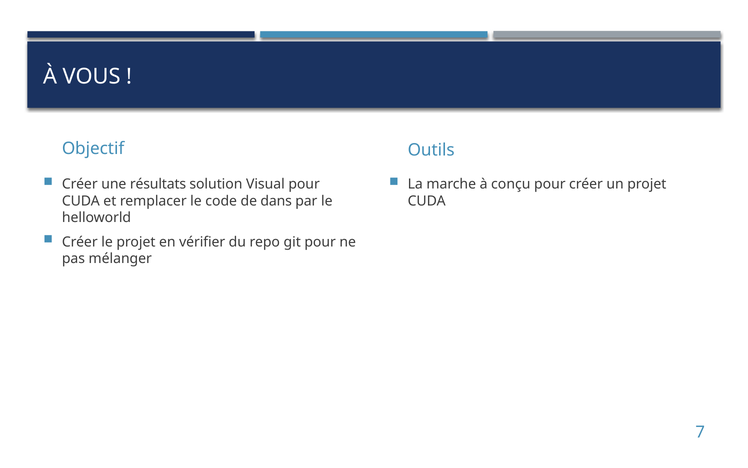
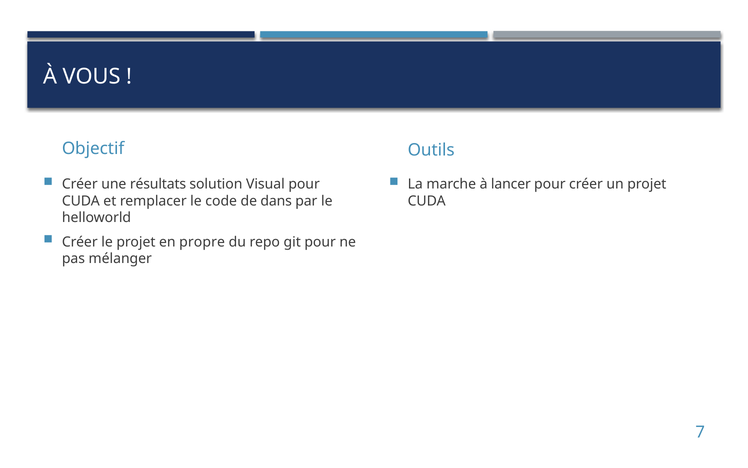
conçu: conçu -> lancer
vérifier: vérifier -> propre
